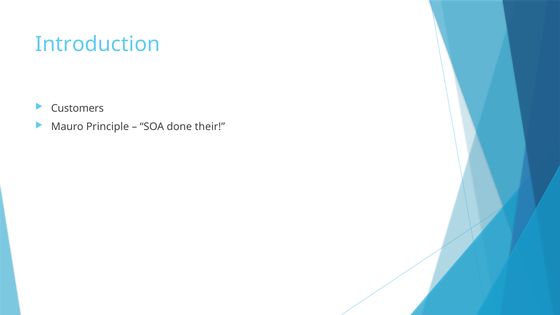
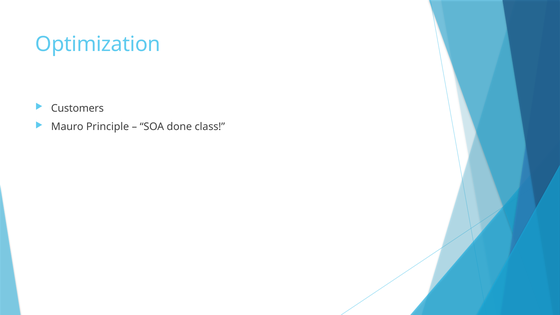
Introduction: Introduction -> Optimization
their: their -> class
